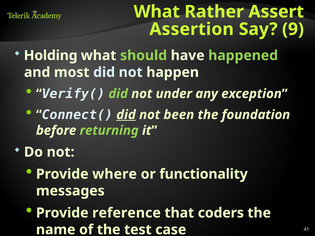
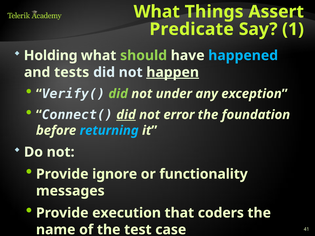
Rather: Rather -> Things
Assertion: Assertion -> Predicate
9: 9 -> 1
happened colour: light green -> light blue
most: most -> tests
happen underline: none -> present
been: been -> error
returning colour: light green -> light blue
where: where -> ignore
reference: reference -> execution
